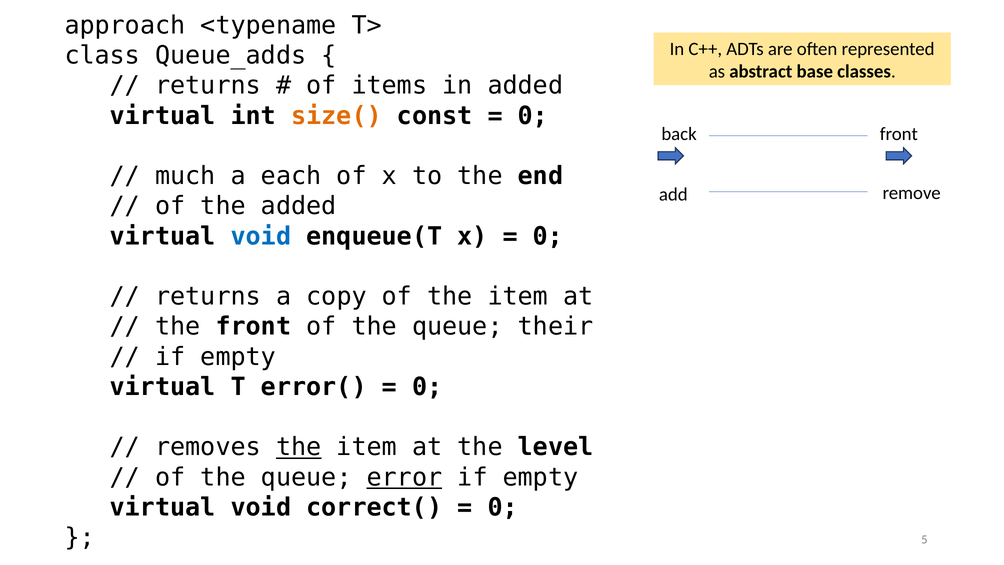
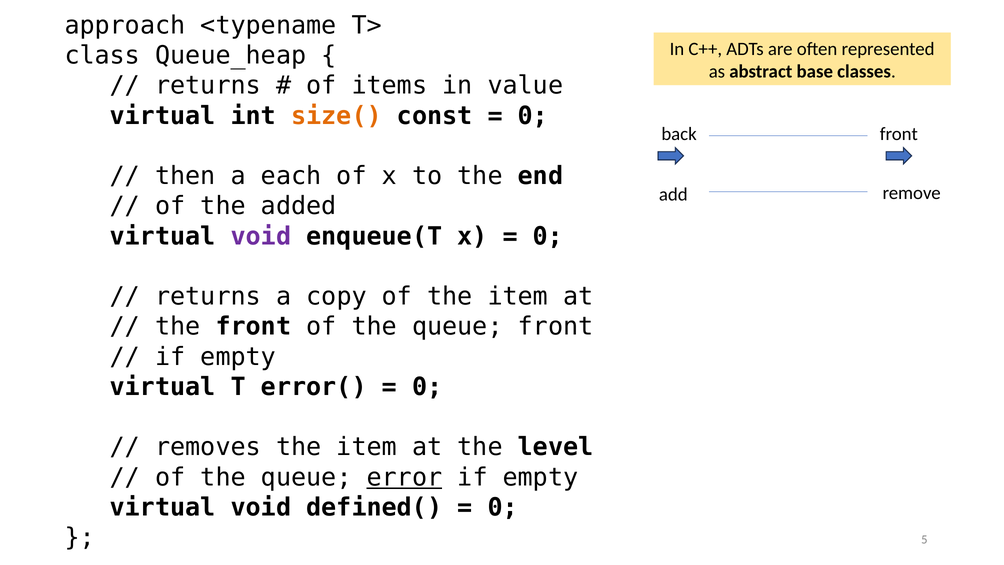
Queue_adds: Queue_adds -> Queue_heap
in added: added -> value
much: much -> then
void at (261, 236) colour: blue -> purple
queue their: their -> front
the at (299, 447) underline: present -> none
correct(: correct( -> defined(
